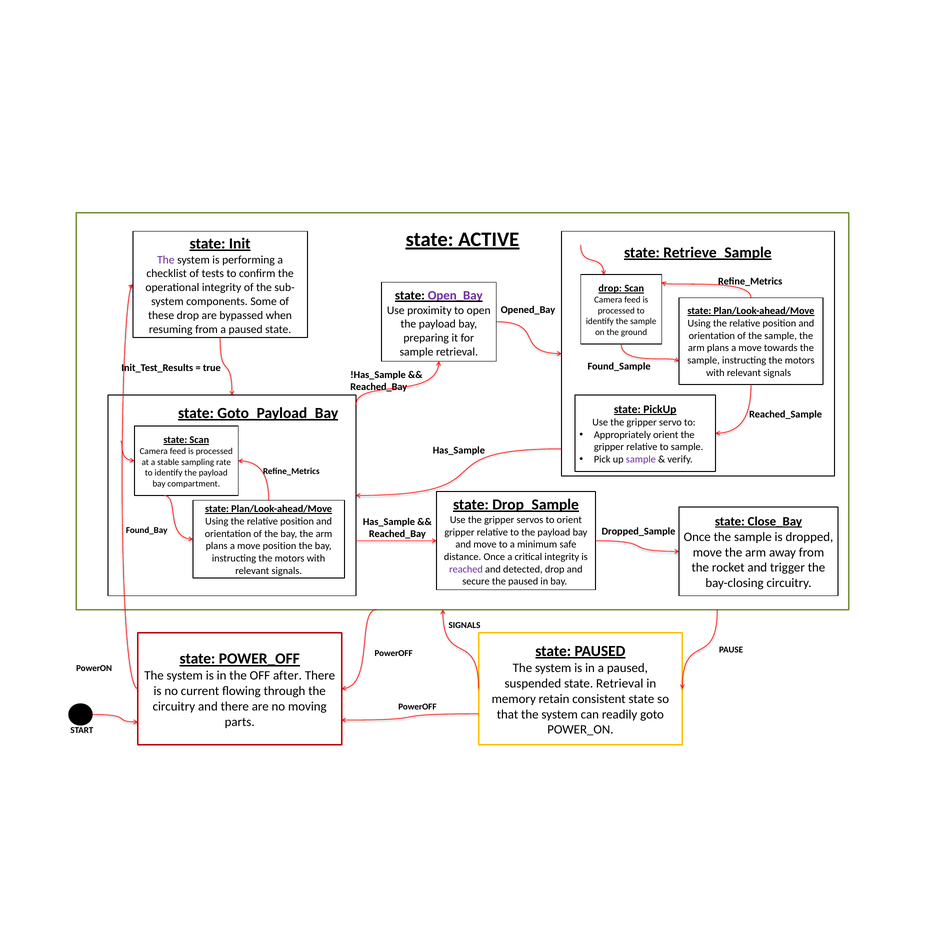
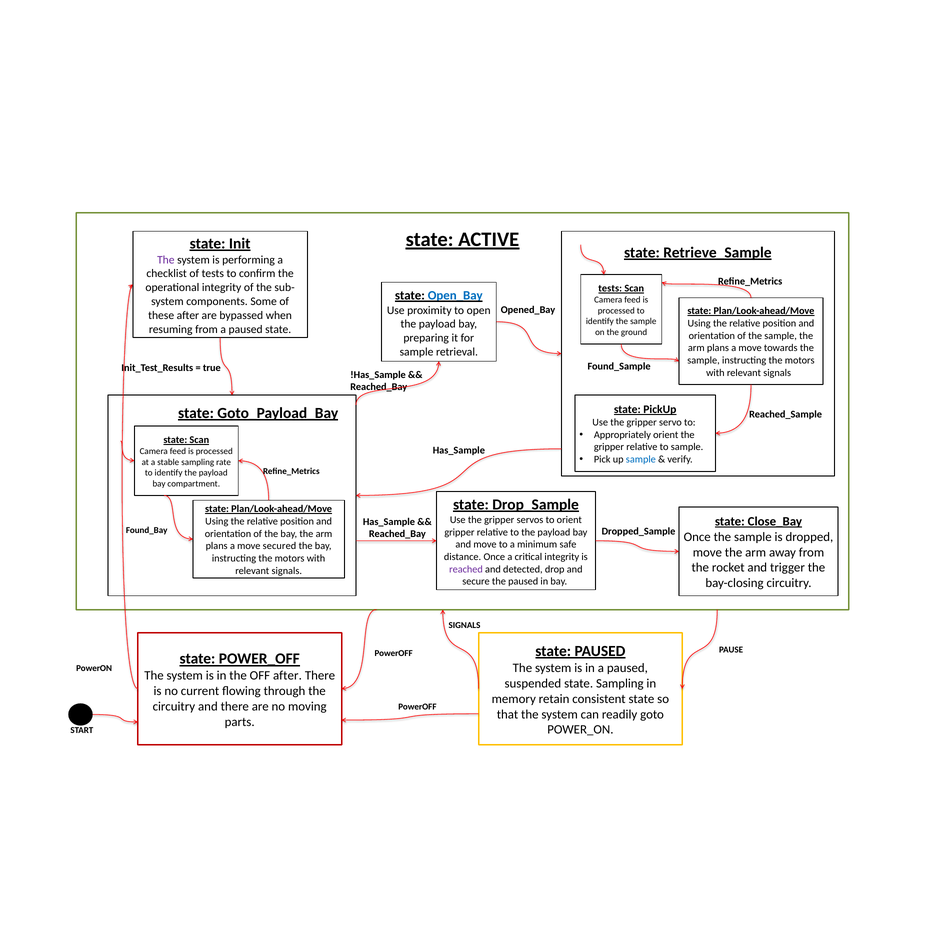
drop at (610, 288): drop -> tests
Open_Bay colour: purple -> blue
these drop: drop -> after
sample at (641, 459) colour: purple -> blue
move position: position -> secured
state Retrieval: Retrieval -> Sampling
